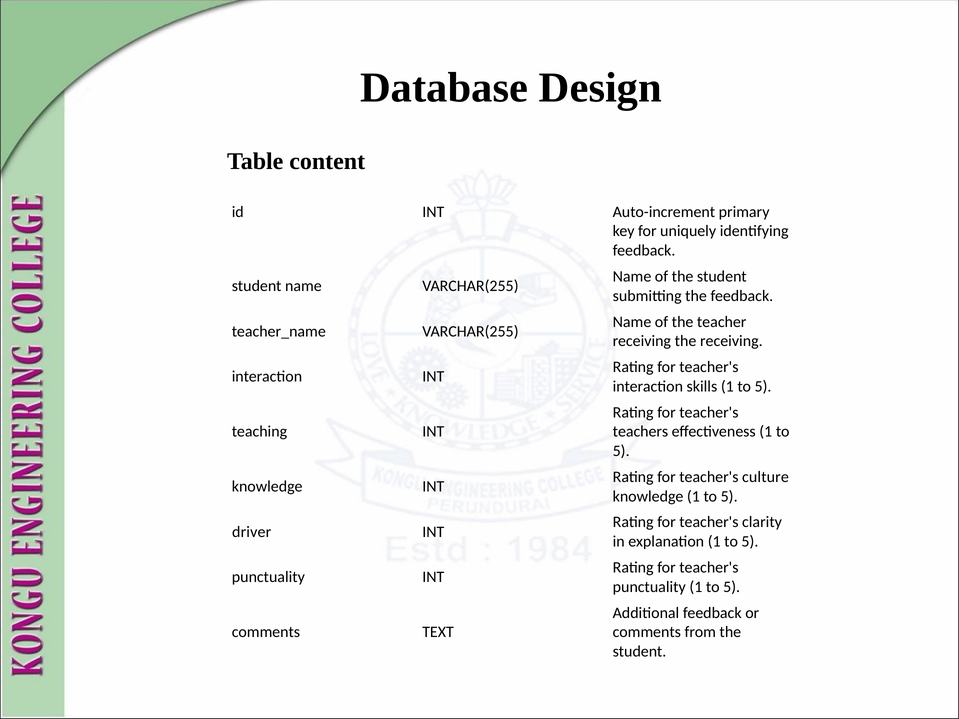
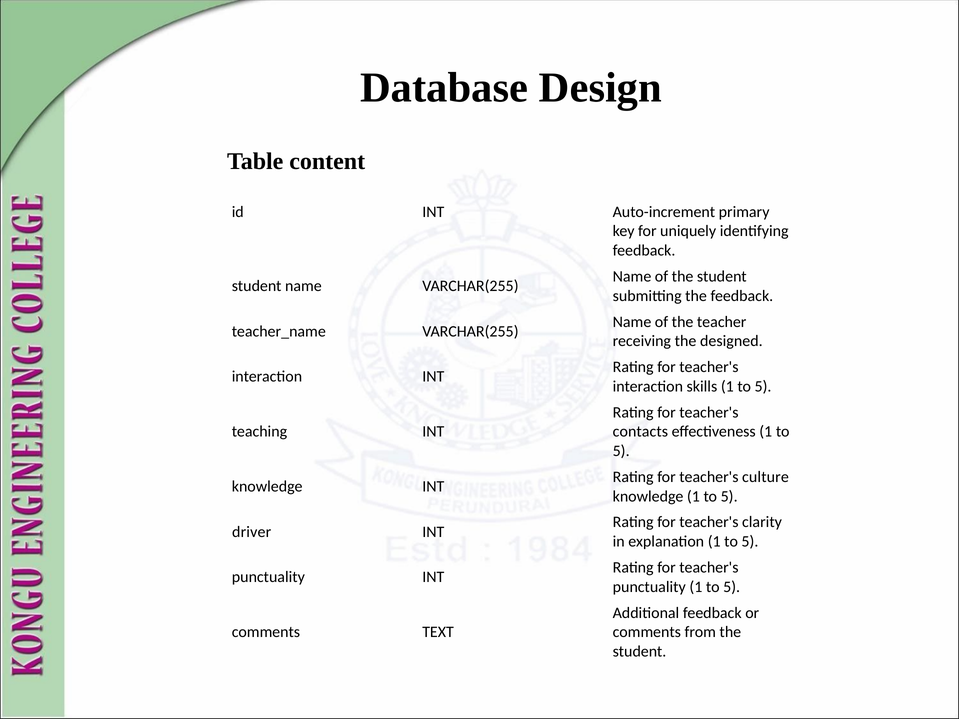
the receiving: receiving -> designed
teachers: teachers -> contacts
